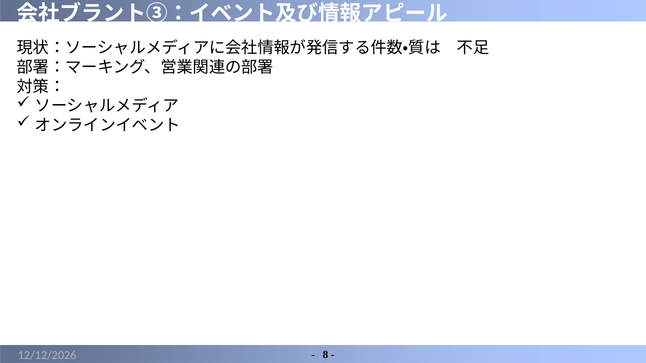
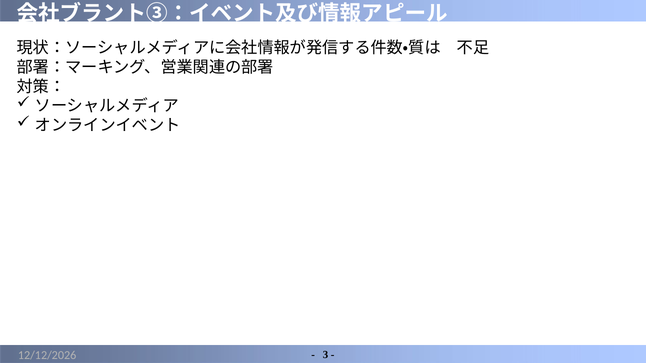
8: 8 -> 3
